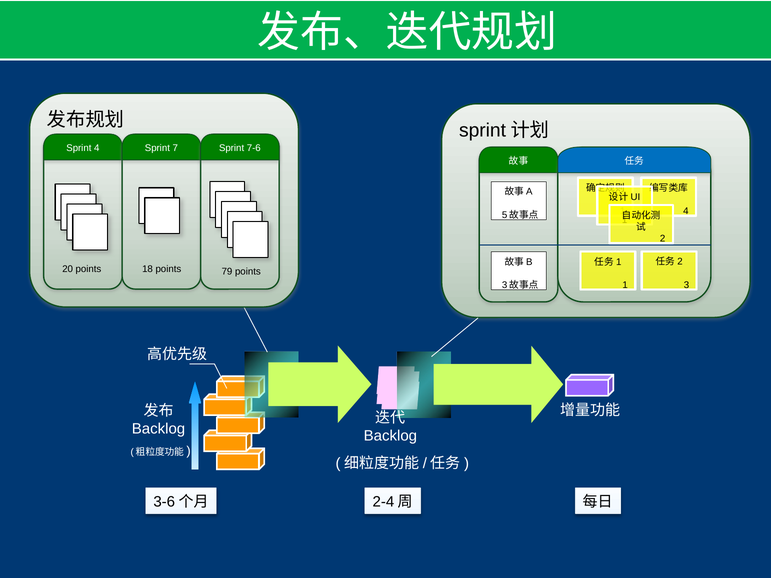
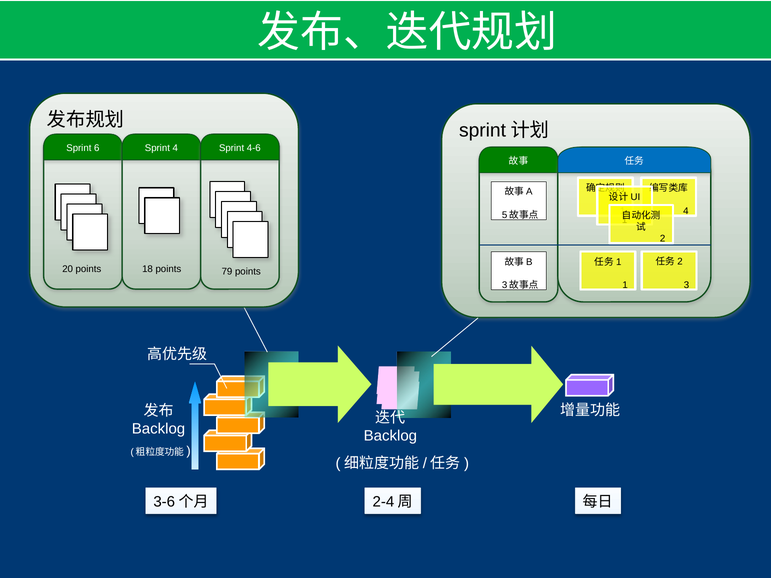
Sprint 4: 4 -> 6
Sprint 7: 7 -> 4
7-6: 7-6 -> 4-6
